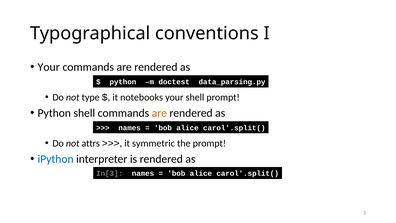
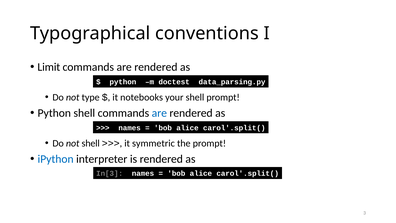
Your at (49, 67): Your -> Limit
are at (159, 113) colour: orange -> blue
not attrs: attrs -> shell
